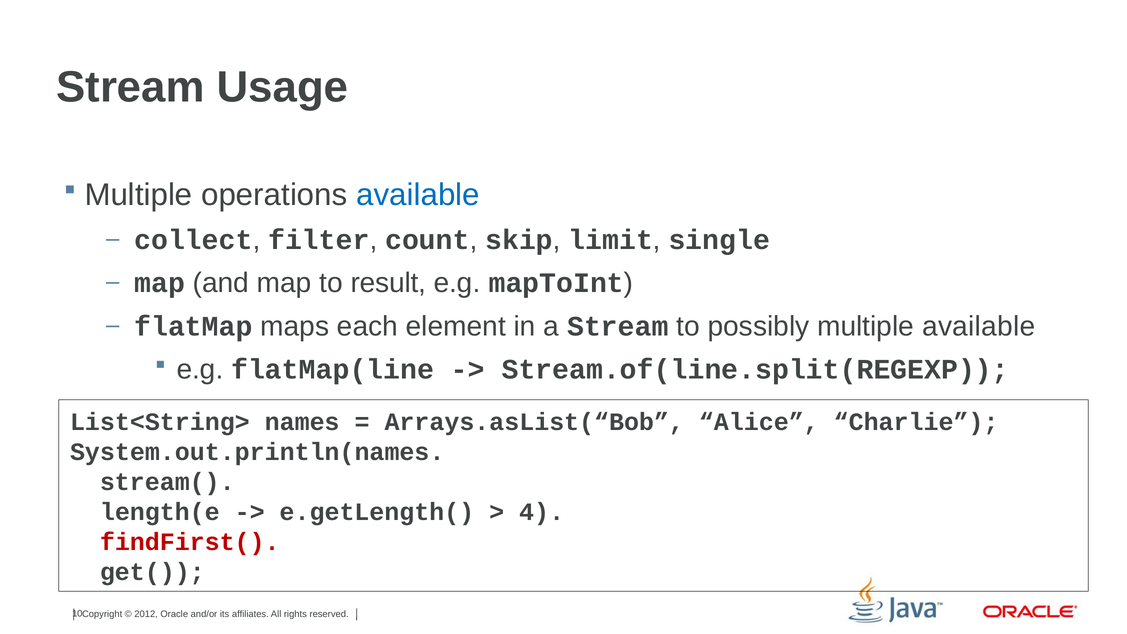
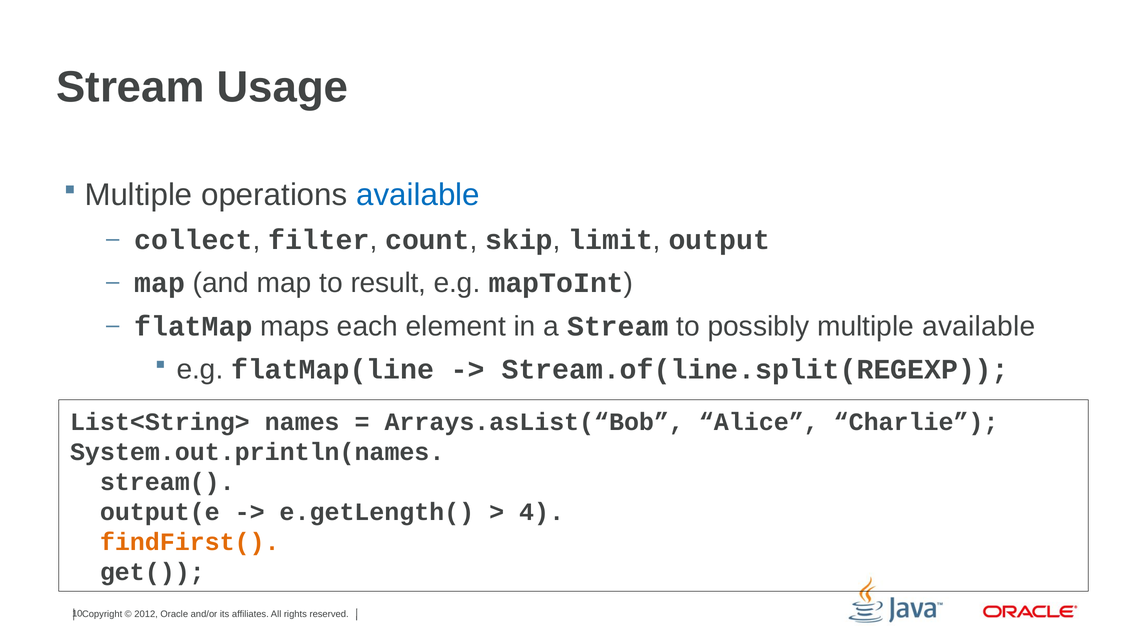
single: single -> output
length(e: length(e -> output(e
findFirst( colour: red -> orange
